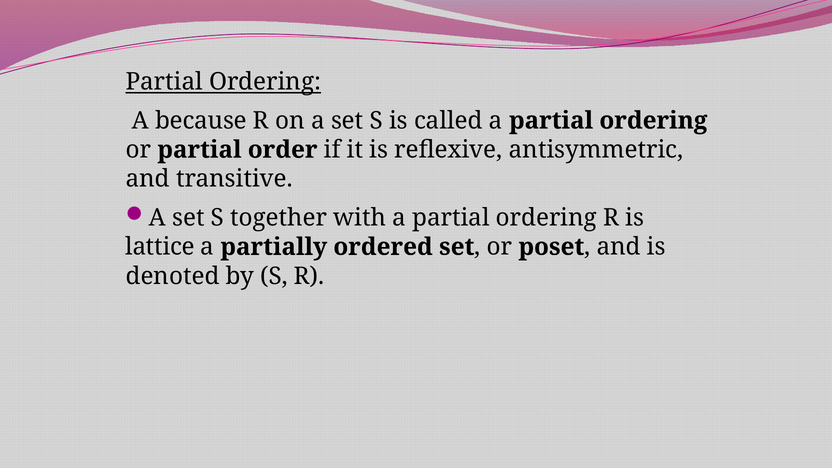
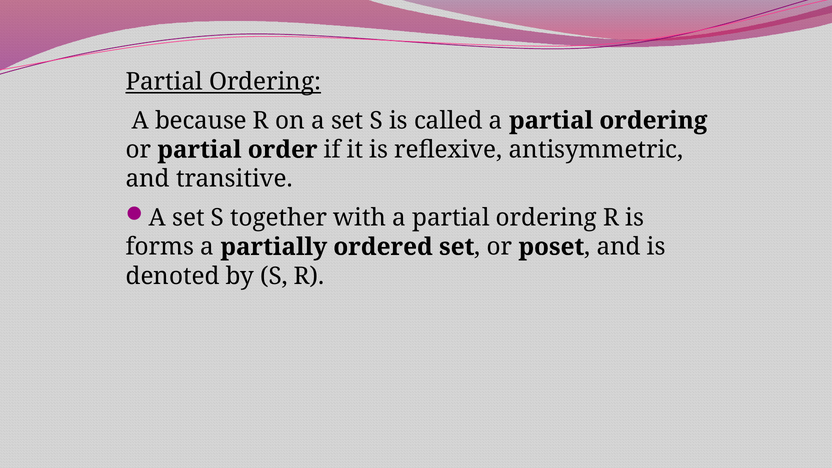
lattice: lattice -> forms
